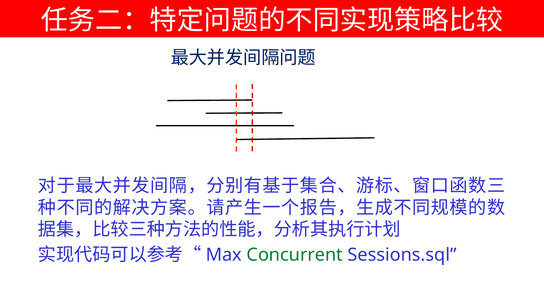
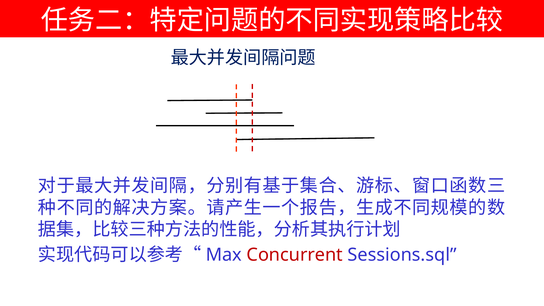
Concurrent colour: green -> red
